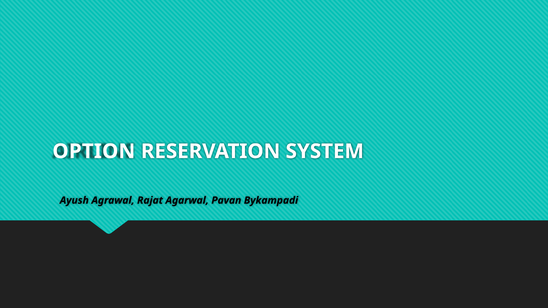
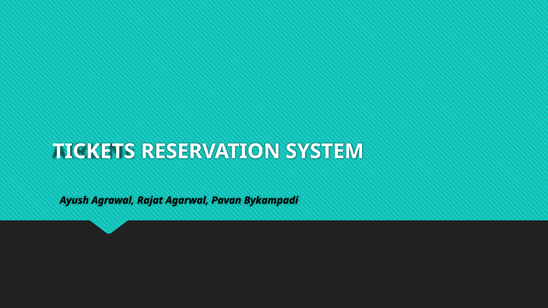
OPTION: OPTION -> TICKETS
